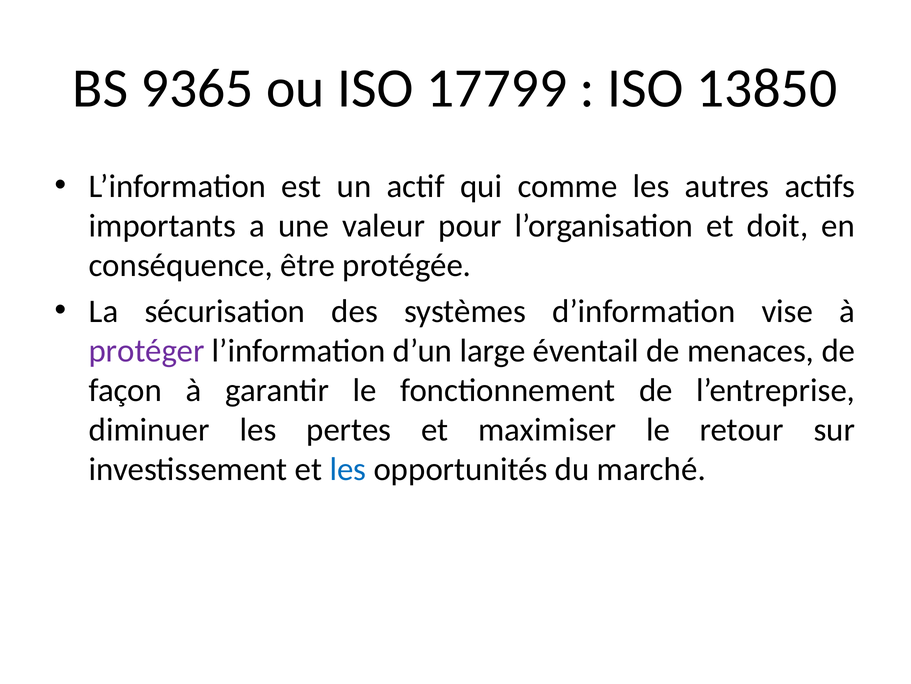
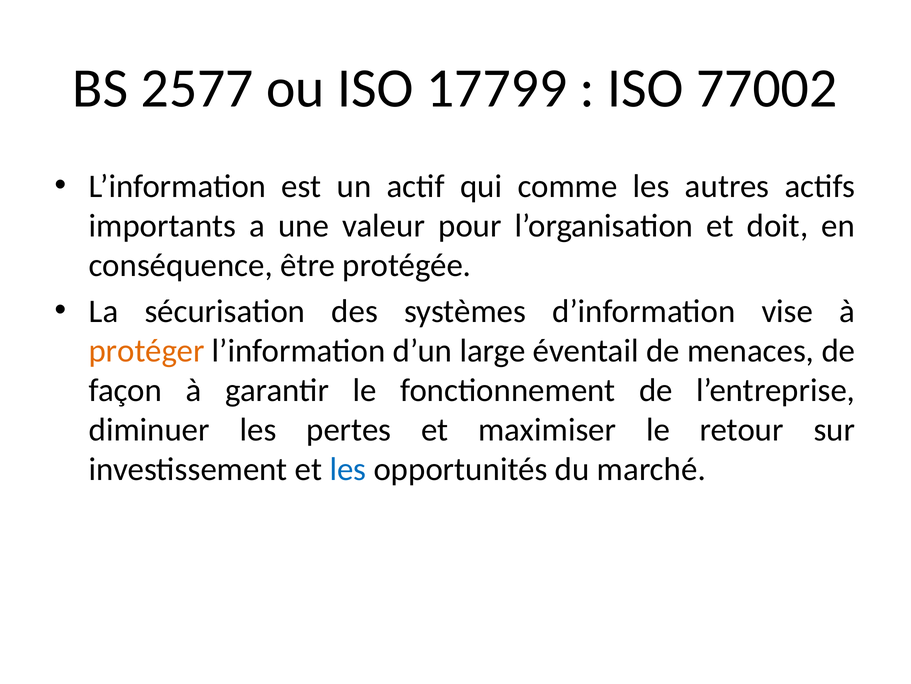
9365: 9365 -> 2577
13850: 13850 -> 77002
protéger colour: purple -> orange
